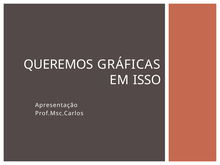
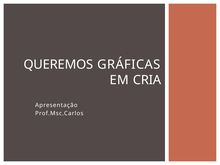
ISSO: ISSO -> CRIA
